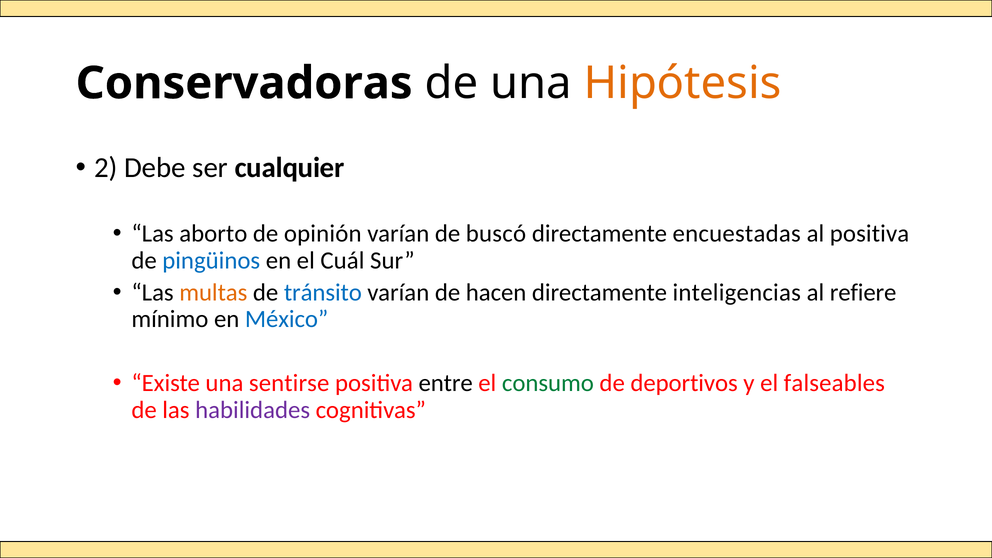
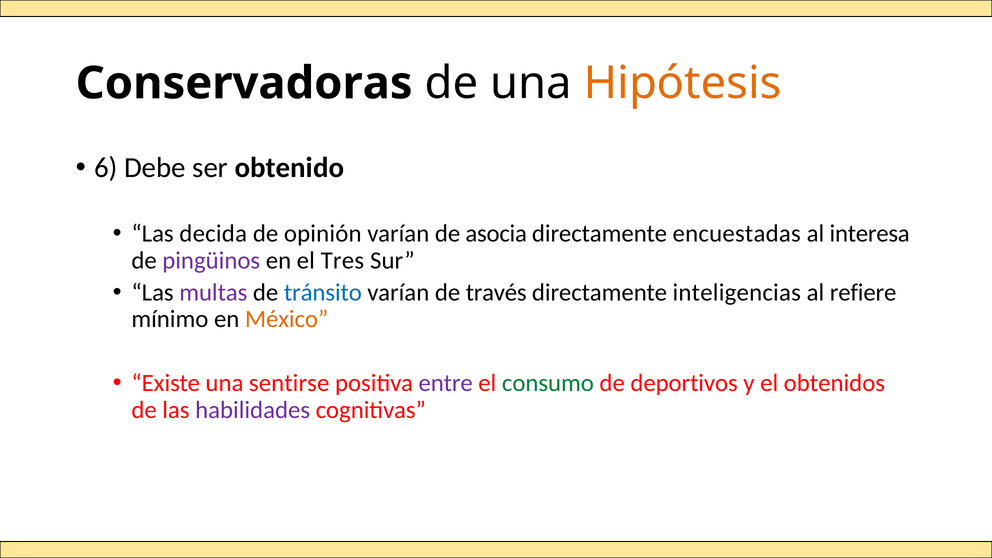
2: 2 -> 6
cualquier: cualquier -> obtenido
aborto: aborto -> decida
buscó: buscó -> asocia
al positiva: positiva -> interesa
pingüinos colour: blue -> purple
Cuál: Cuál -> Tres
multas colour: orange -> purple
hacen: hacen -> través
México colour: blue -> orange
entre colour: black -> purple
falseables: falseables -> obtenidos
